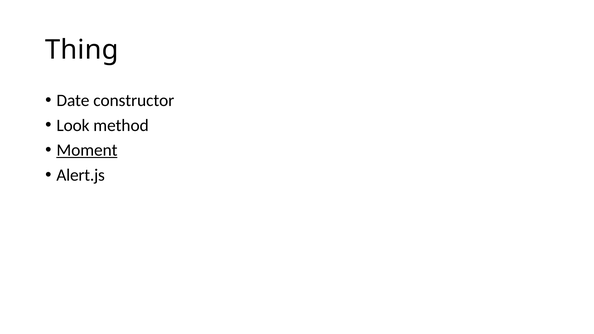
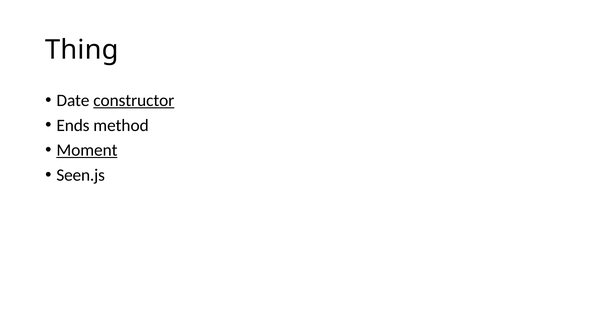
constructor underline: none -> present
Look: Look -> Ends
Alert.js: Alert.js -> Seen.js
